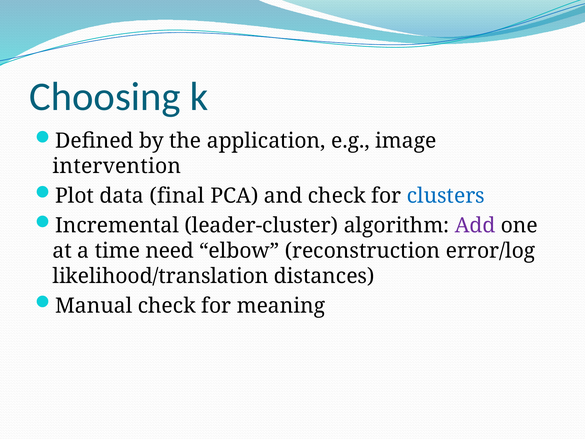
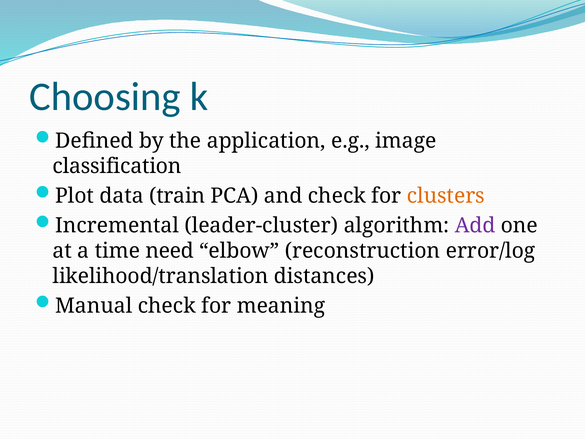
intervention: intervention -> classification
final: final -> train
clusters colour: blue -> orange
